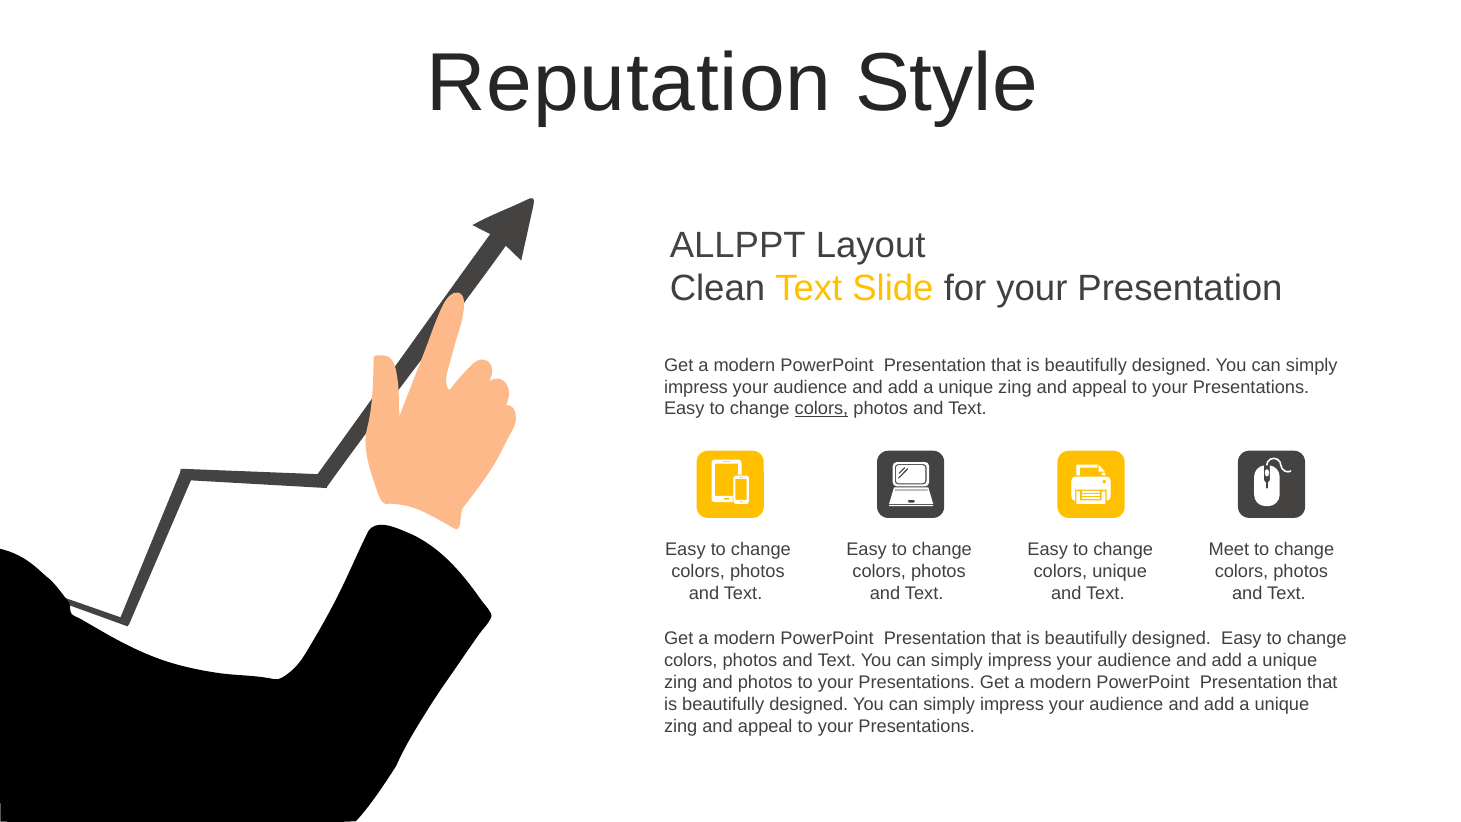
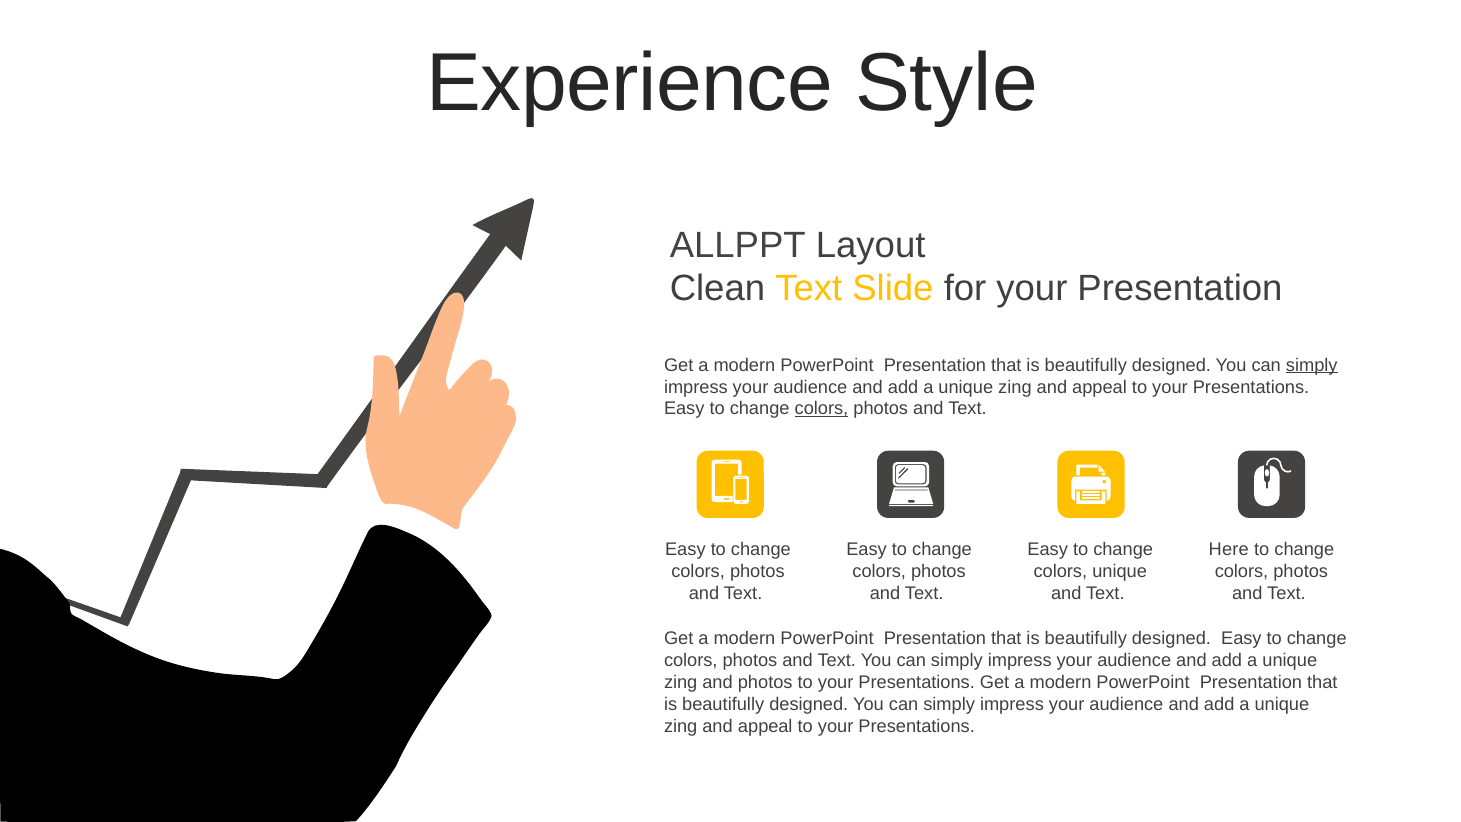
Reputation: Reputation -> Experience
simply at (1312, 365) underline: none -> present
Meet: Meet -> Here
